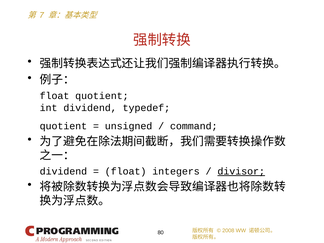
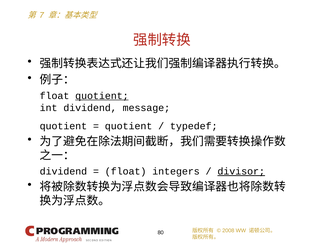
quotient at (102, 96) underline: none -> present
typedef: typedef -> message
unsigned at (129, 126): unsigned -> quotient
command: command -> typedef
